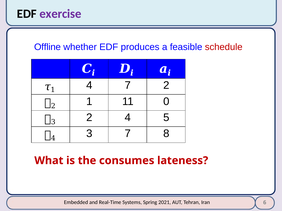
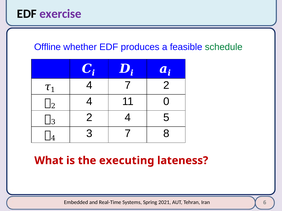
schedule colour: red -> green
1 at (89, 102): 1 -> 4
consumes: consumes -> executing
